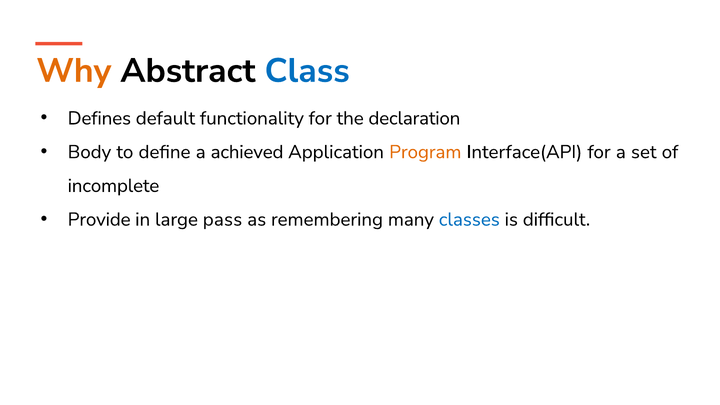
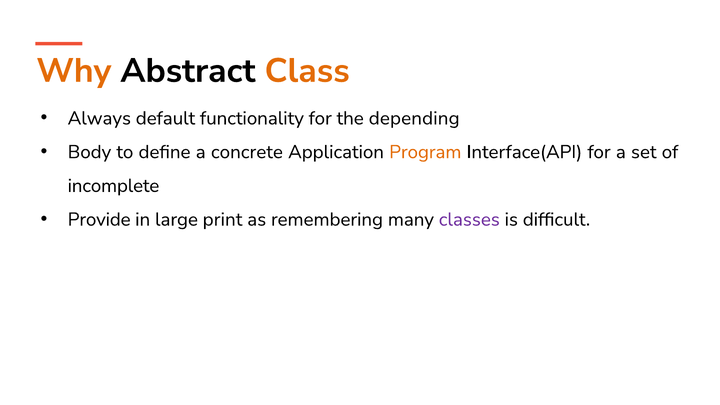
Class colour: blue -> orange
Defines: Defines -> Always
declaration: declaration -> depending
achieved: achieved -> concrete
pass: pass -> print
classes colour: blue -> purple
